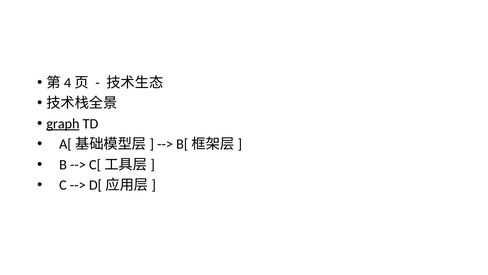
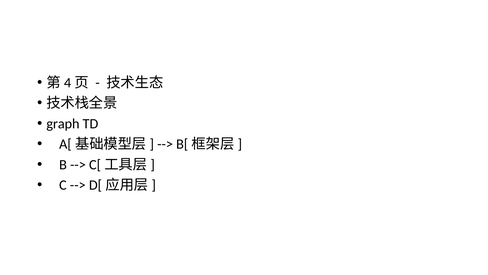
graph underline: present -> none
